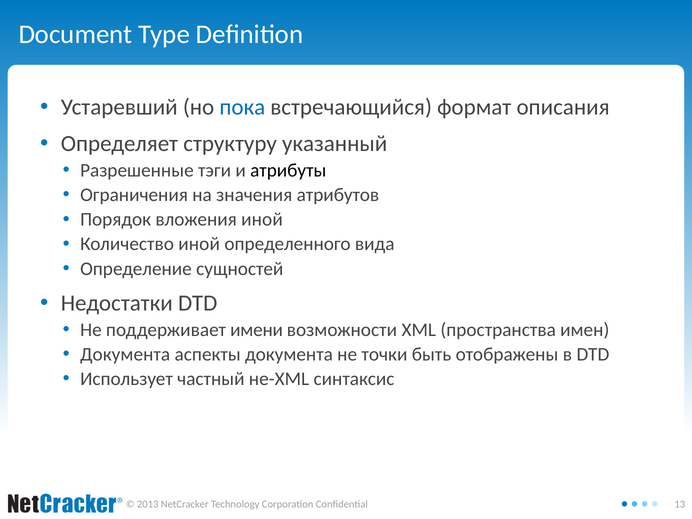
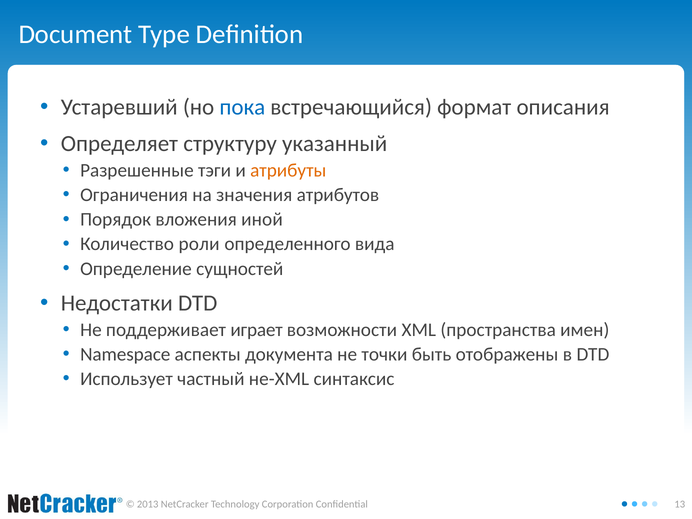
атрибуты colour: black -> orange
Количество иной: иной -> роли
имени: имени -> играет
Документа at (125, 354): Документа -> Namespace
